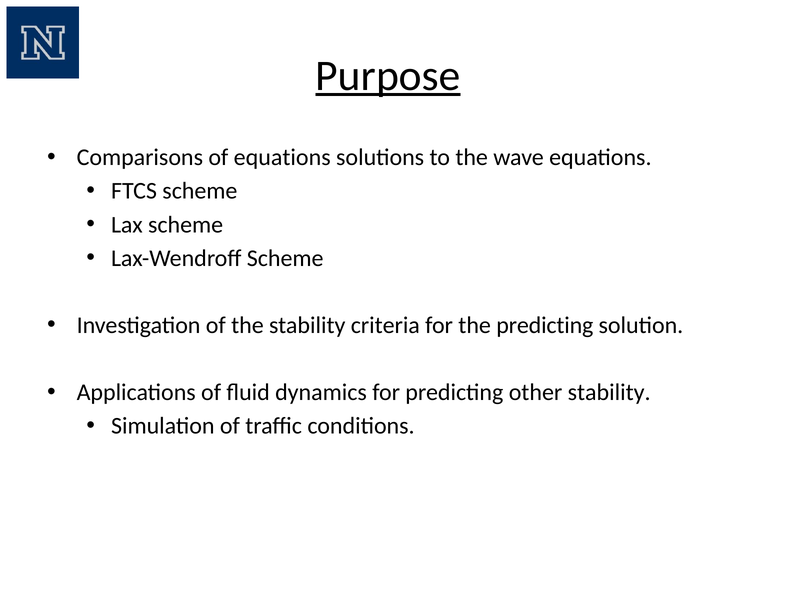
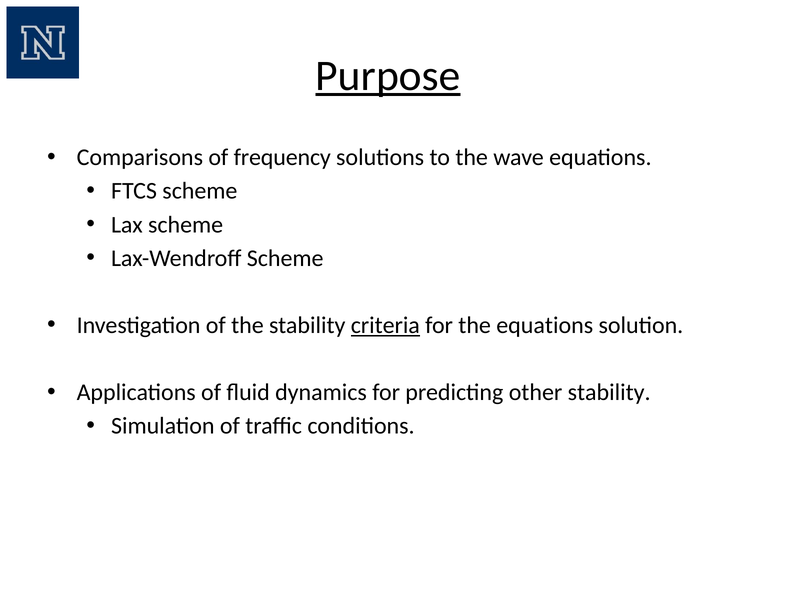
of equations: equations -> frequency
criteria underline: none -> present
the predicting: predicting -> equations
